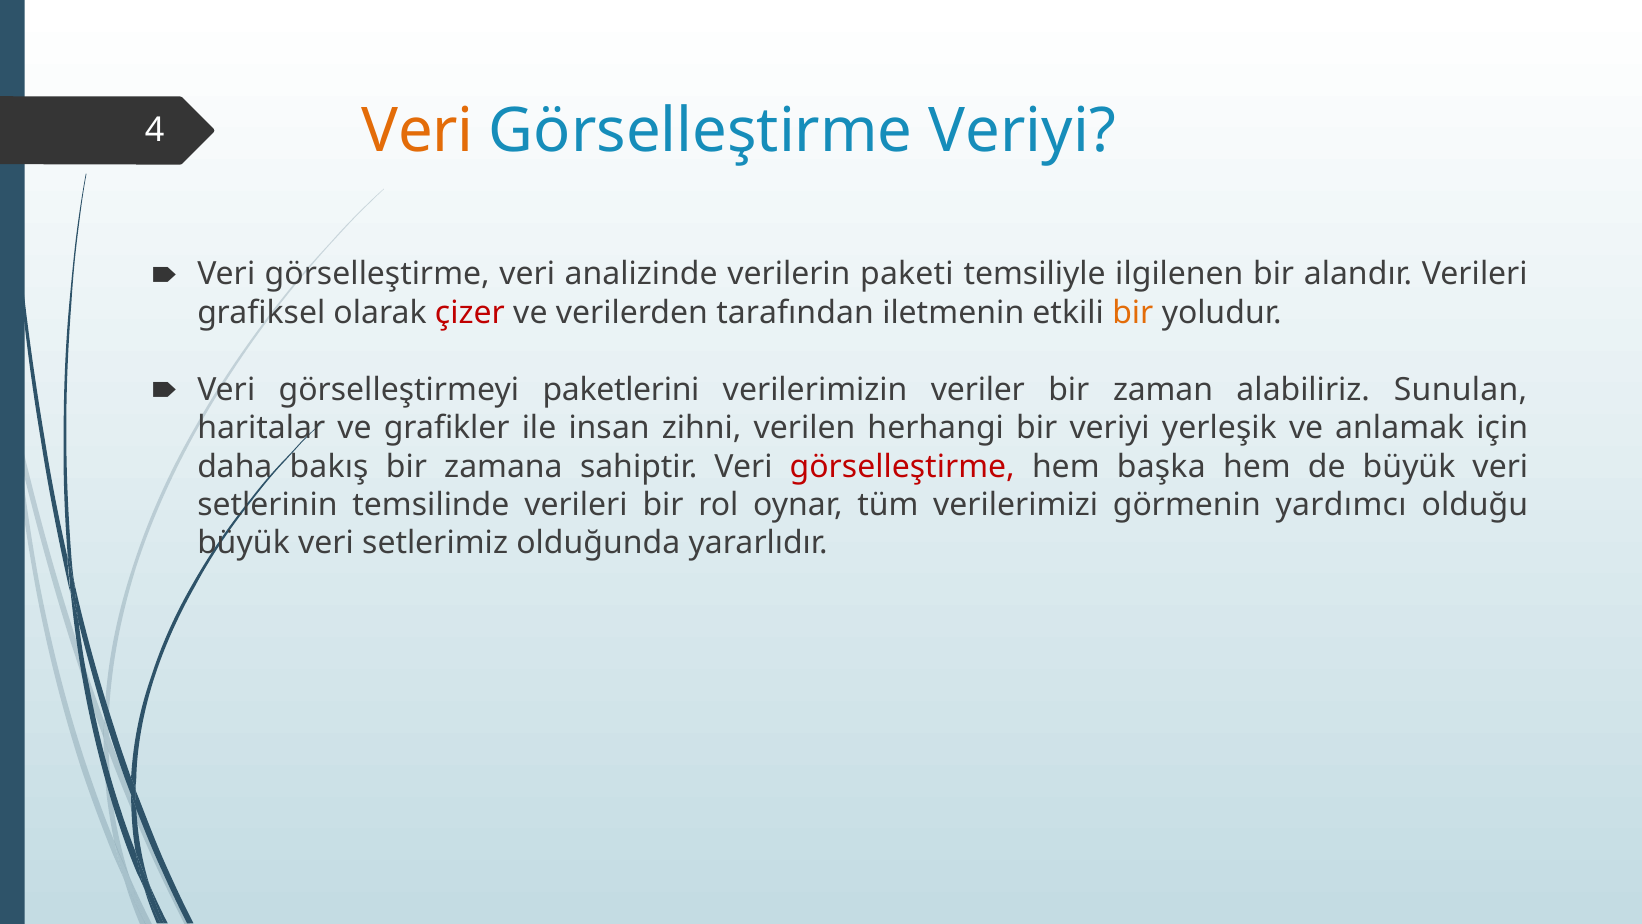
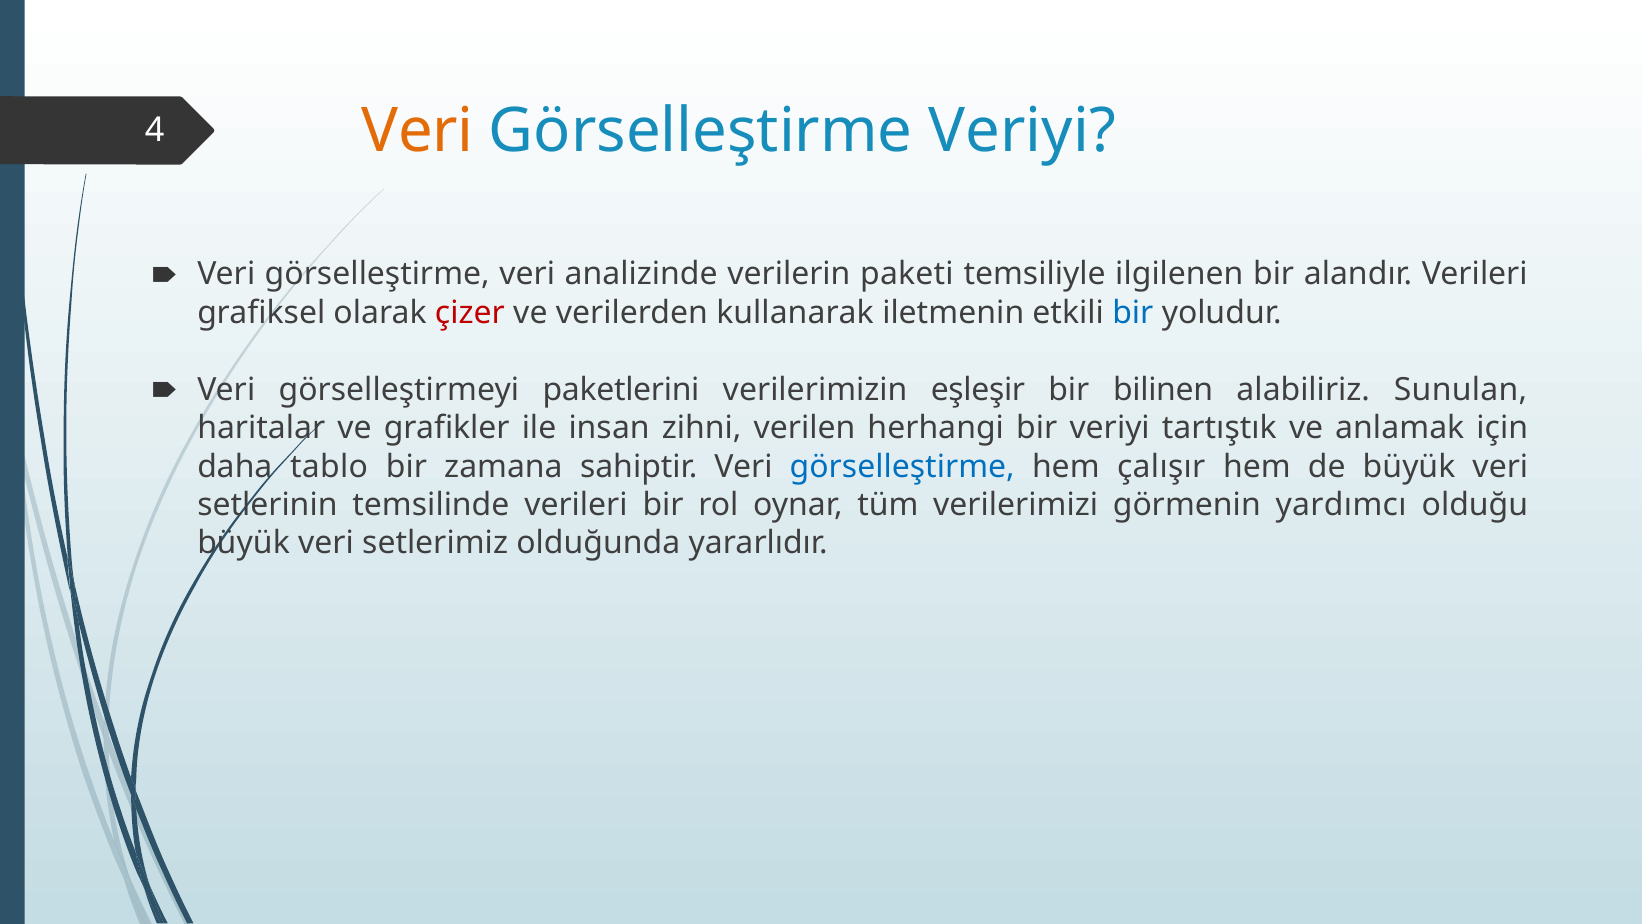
tarafından: tarafından -> kullanarak
bir at (1133, 313) colour: orange -> blue
veriler: veriler -> eşleşir
zaman: zaman -> bilinen
yerleşik: yerleşik -> tartıştık
bakış: bakış -> tablo
görselleştirme at (902, 466) colour: red -> blue
başka: başka -> çalışır
